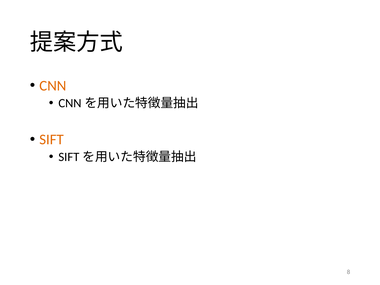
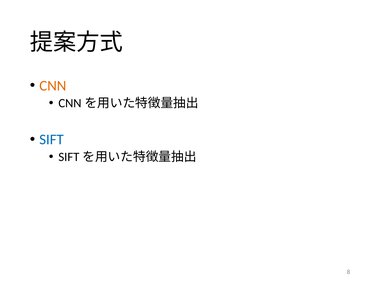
SIFT colour: orange -> blue
